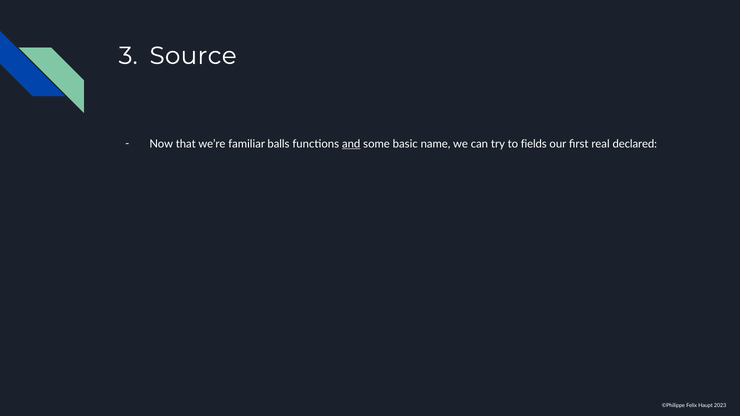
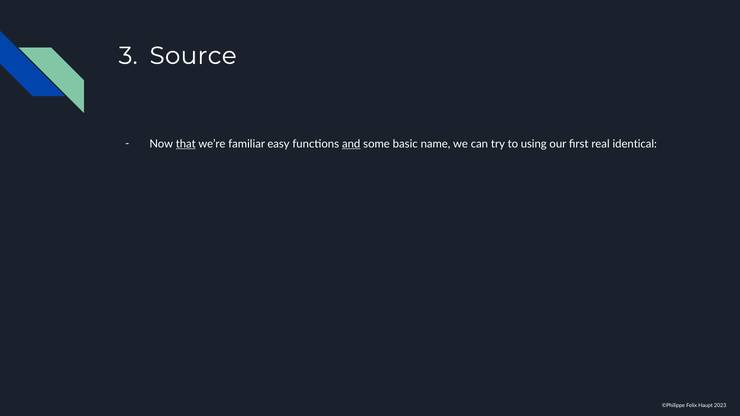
that underline: none -> present
balls: balls -> easy
fields: fields -> using
declared: declared -> identical
